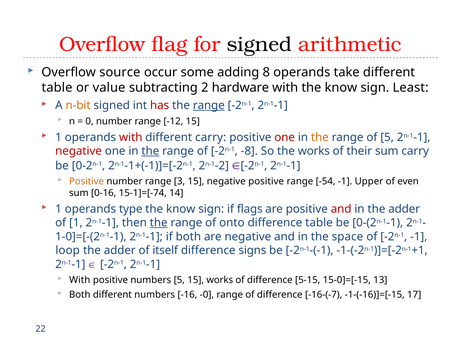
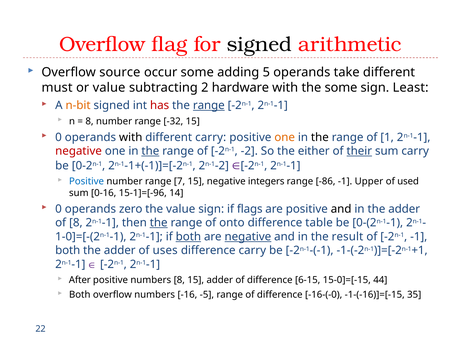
8: 8 -> 5
table at (57, 88): table -> must
with the know: know -> some
0 at (89, 121): 0 -> 8
-12: -12 -> -32
1 at (59, 137): 1 -> 0
with at (131, 137) colour: red -> black
one at (285, 137) colour: red -> orange
the at (320, 137) colour: orange -> black
of 5: 5 -> 1
-8: -8 -> -2
the works: works -> either
their underline: none -> present
Positive at (87, 181) colour: orange -> blue
3: 3 -> 7
negative positive: positive -> integers
-54: -54 -> -86
even: even -> used
15-1]=[-74: 15-1]=[-74 -> 15-1]=[-96
1 at (59, 209): 1 -> 0
type: type -> zero
know at (181, 209): know -> value
and at (341, 209) colour: red -> black
of 1: 1 -> 8
both at (188, 236) underline: none -> present
negative at (248, 236) underline: none -> present
space: space -> result
loop at (68, 250): loop -> both
itself: itself -> uses
difference signs: signs -> carry
With at (80, 280): With -> After
numbers 5: 5 -> 8
15 works: works -> adder
5-15: 5-15 -> 6-15
13: 13 -> 44
Both different: different -> overflow
-0: -0 -> -5
-16-(-7: -16-(-7 -> -16-(-0
17: 17 -> 35
